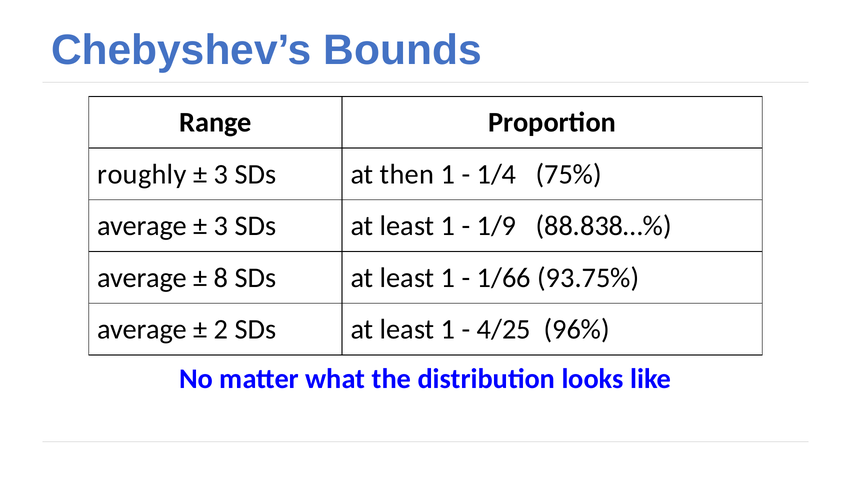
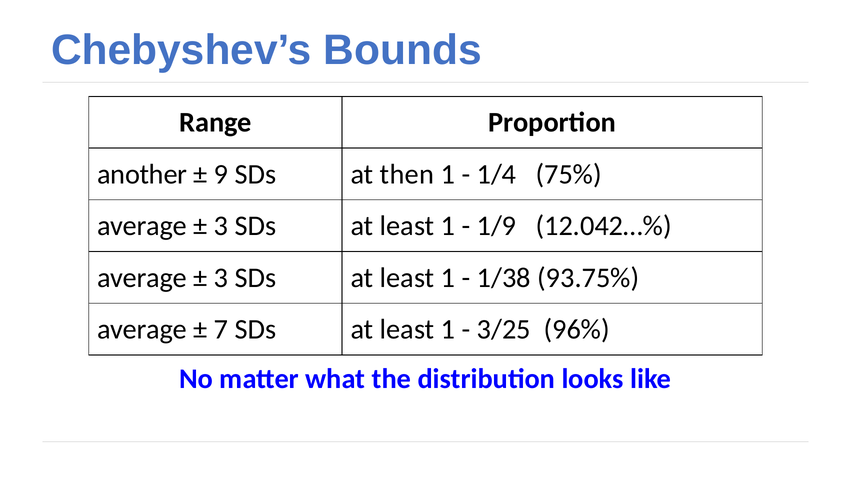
roughly: roughly -> another
3 at (221, 174): 3 -> 9
88.838…%: 88.838…% -> 12.042…%
8 at (221, 278): 8 -> 3
1/66: 1/66 -> 1/38
2: 2 -> 7
4/25: 4/25 -> 3/25
